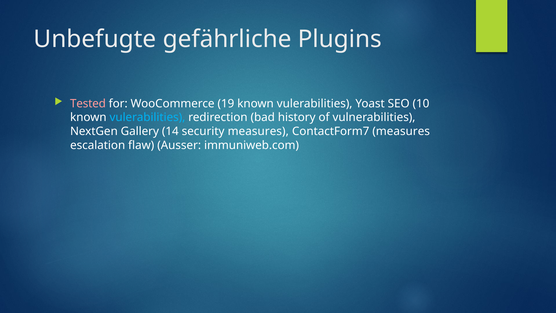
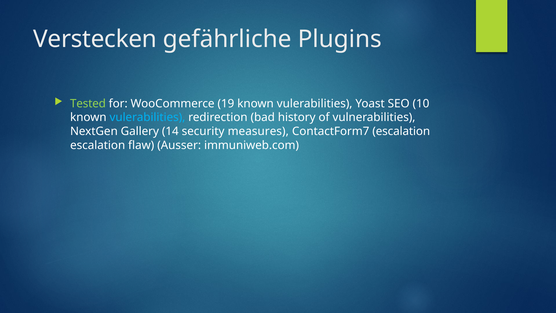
Unbefugte: Unbefugte -> Verstecken
Tested colour: pink -> light green
ContactForm7 measures: measures -> escalation
